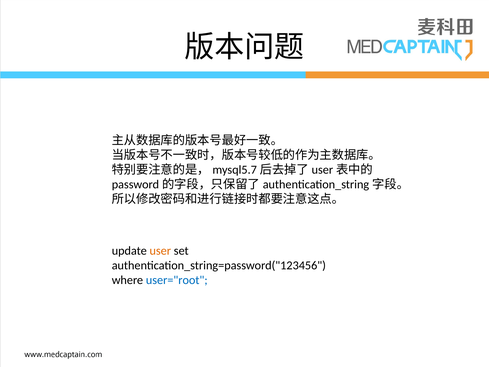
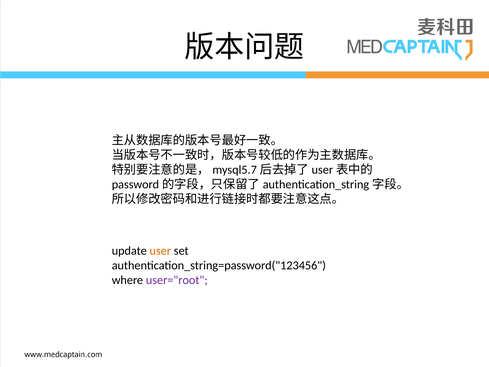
user="root colour: blue -> purple
